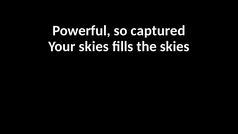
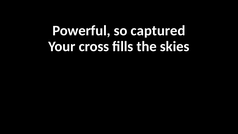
Your skies: skies -> cross
